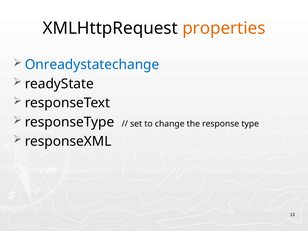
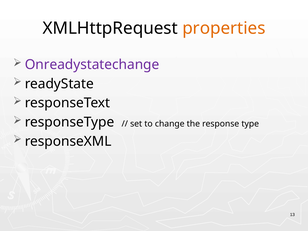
Onreadystatechange colour: blue -> purple
